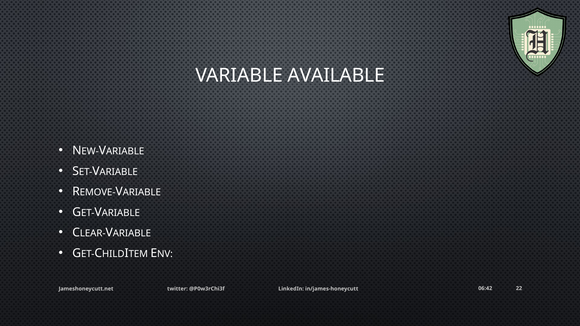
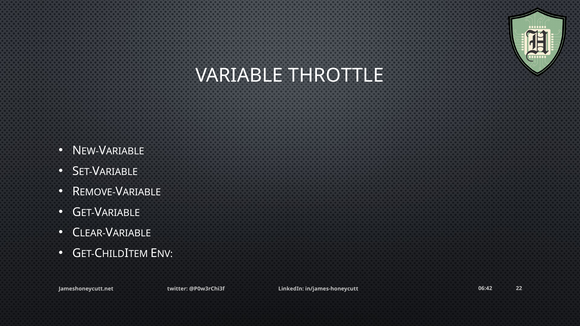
AVAILABLE: AVAILABLE -> THROTTLE
